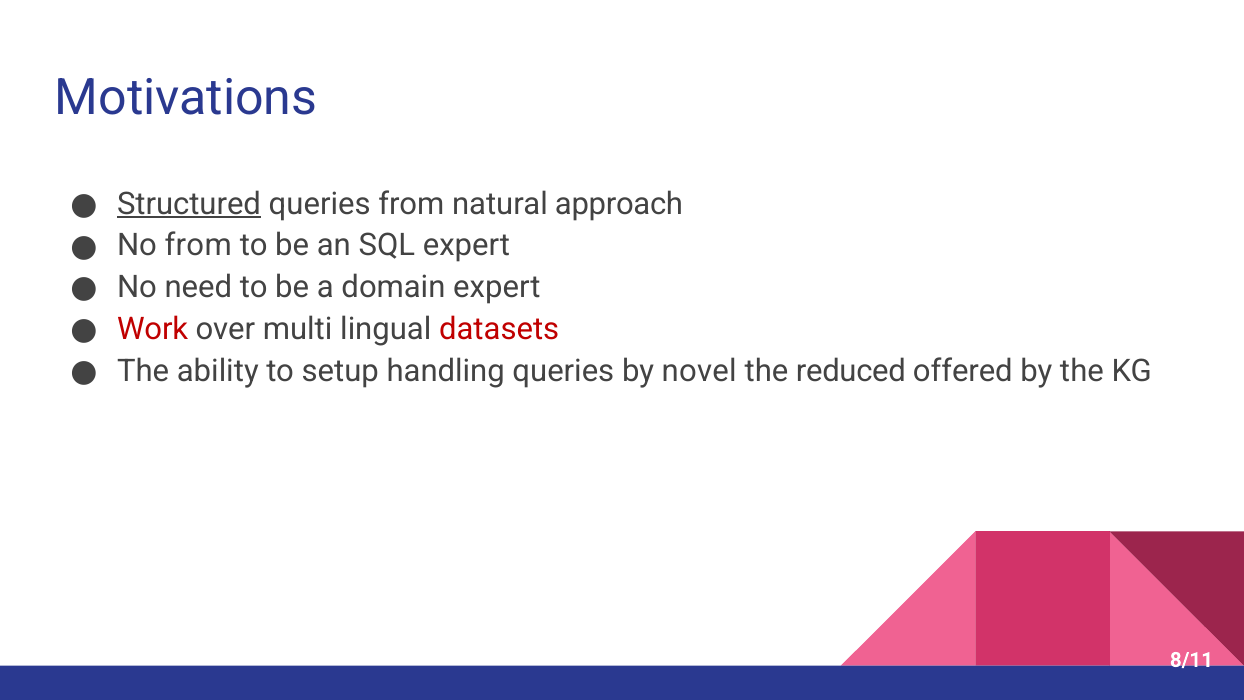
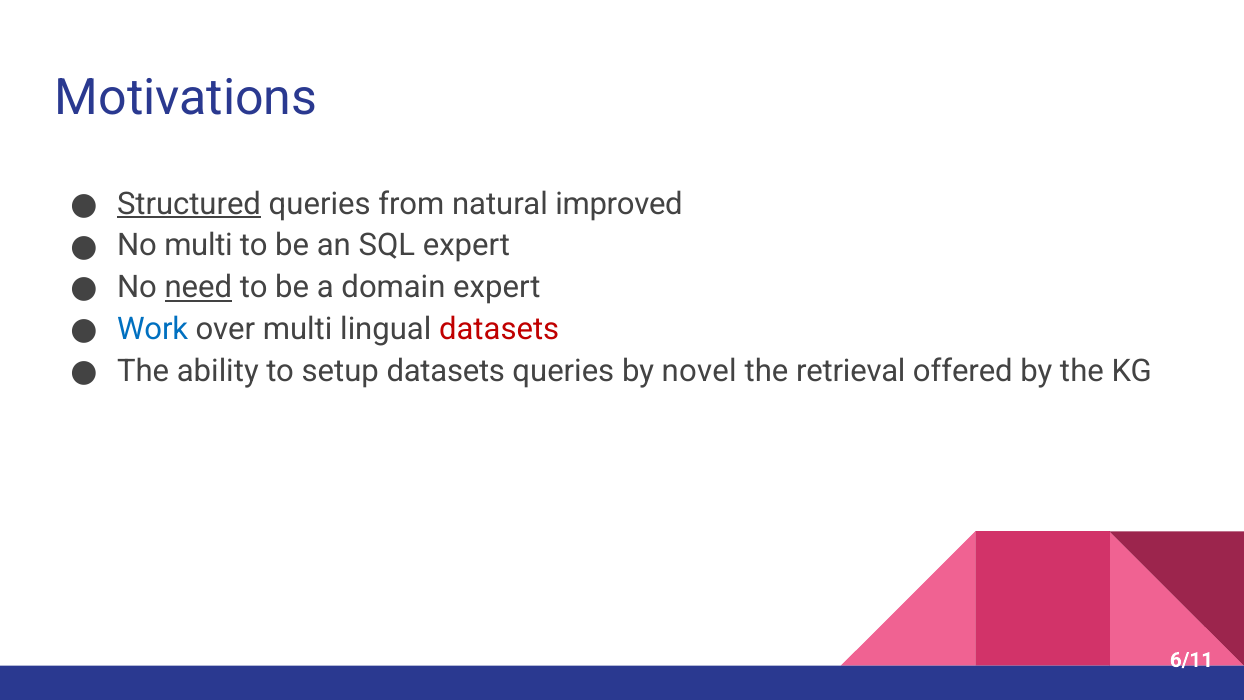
approach: approach -> improved
No from: from -> multi
need underline: none -> present
Work colour: red -> blue
setup handling: handling -> datasets
reduced: reduced -> retrieval
8/11: 8/11 -> 6/11
